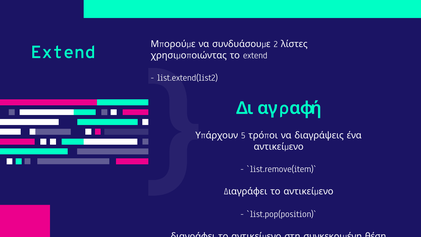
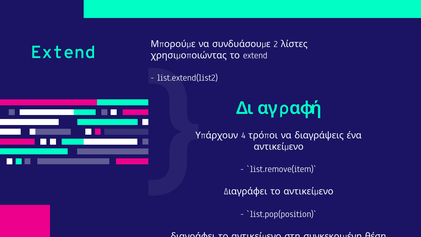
5: 5 -> 4
